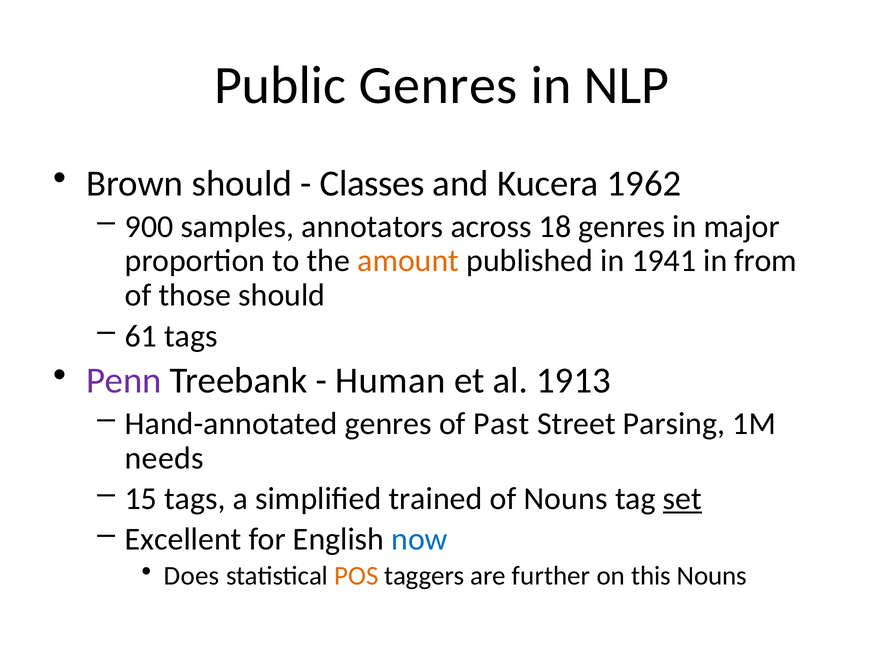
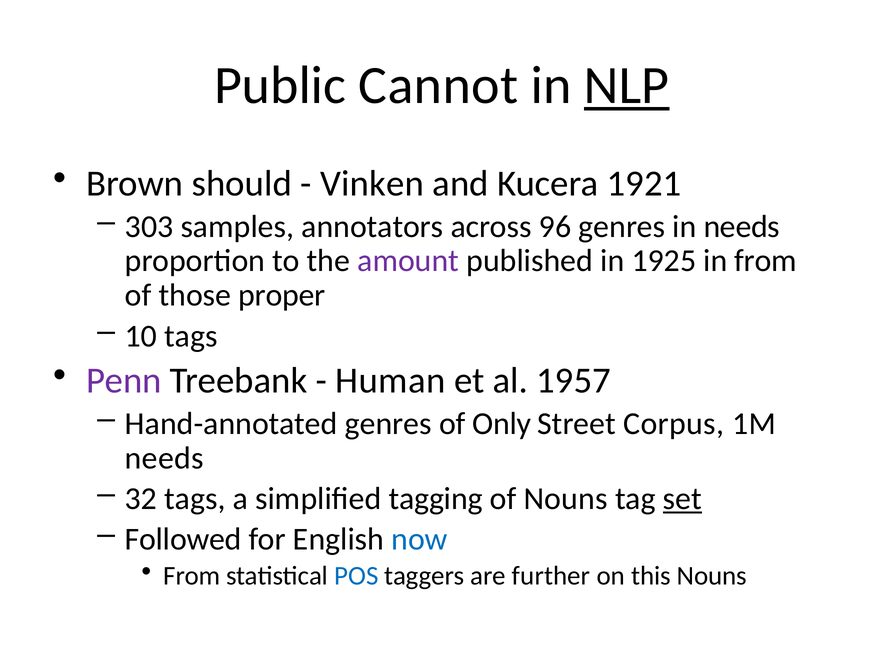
Public Genres: Genres -> Cannot
NLP underline: none -> present
Classes: Classes -> Vinken
1962: 1962 -> 1921
900: 900 -> 303
18: 18 -> 96
in major: major -> needs
amount colour: orange -> purple
1941: 1941 -> 1925
those should: should -> proper
61: 61 -> 10
1913: 1913 -> 1957
Past: Past -> Only
Parsing: Parsing -> Corpus
15: 15 -> 32
trained: trained -> tagging
Excellent: Excellent -> Followed
Does at (192, 576): Does -> From
POS colour: orange -> blue
